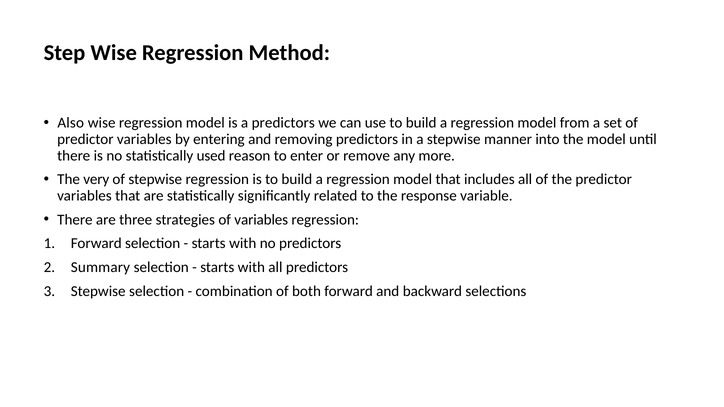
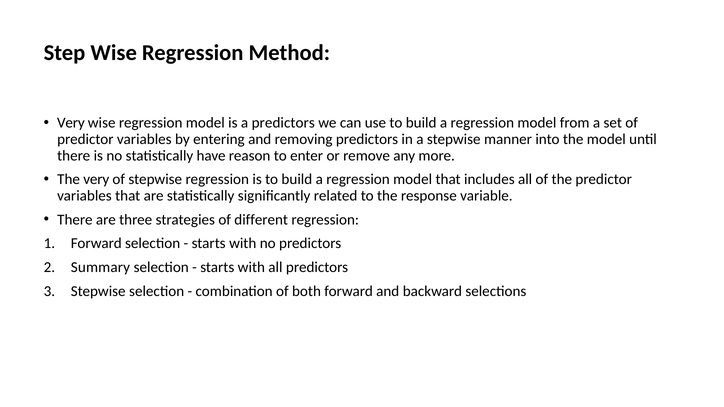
Also at (71, 123): Also -> Very
used: used -> have
of variables: variables -> different
